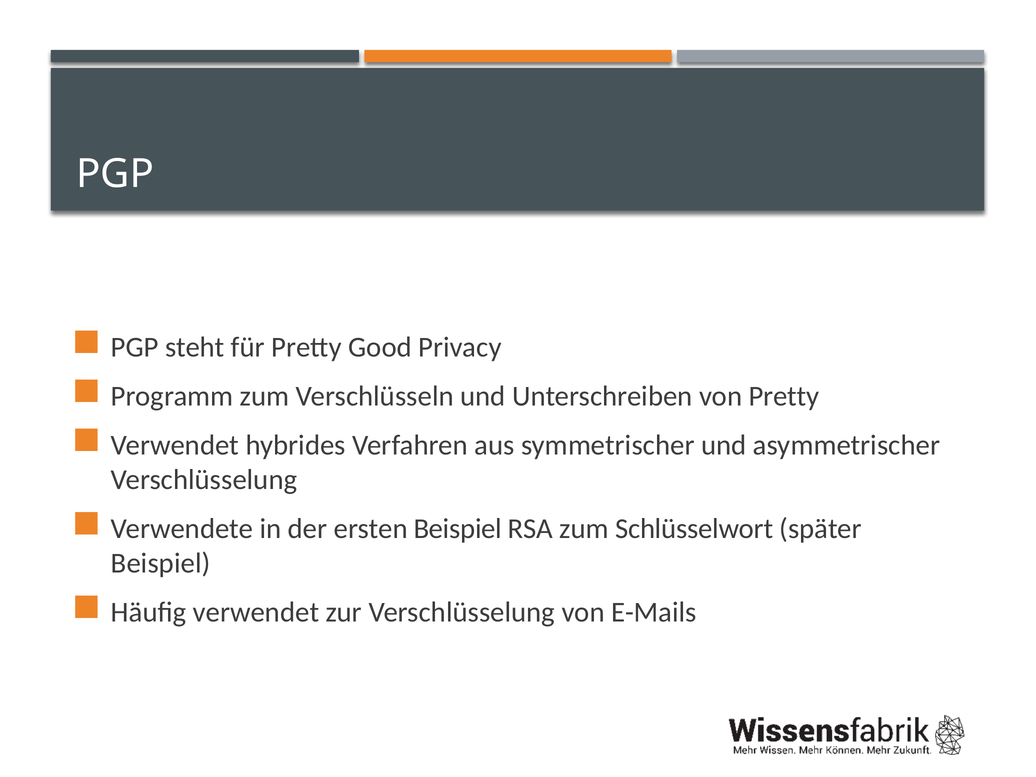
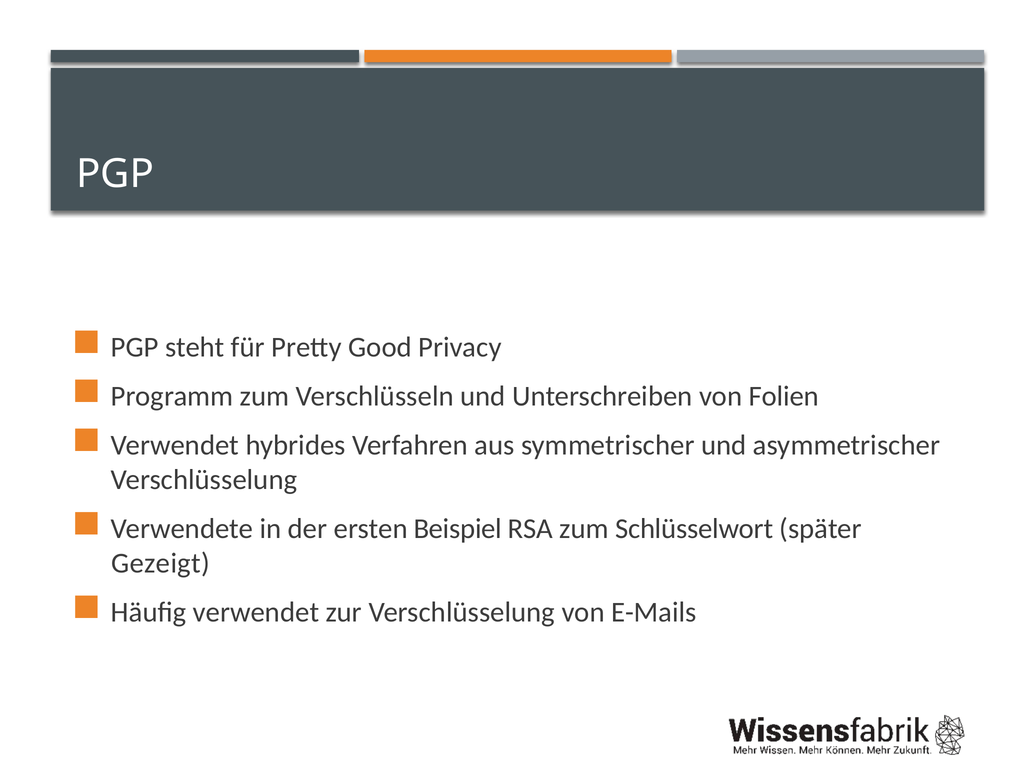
von Pretty: Pretty -> Folien
Beispiel at (161, 563): Beispiel -> Gezeigt
